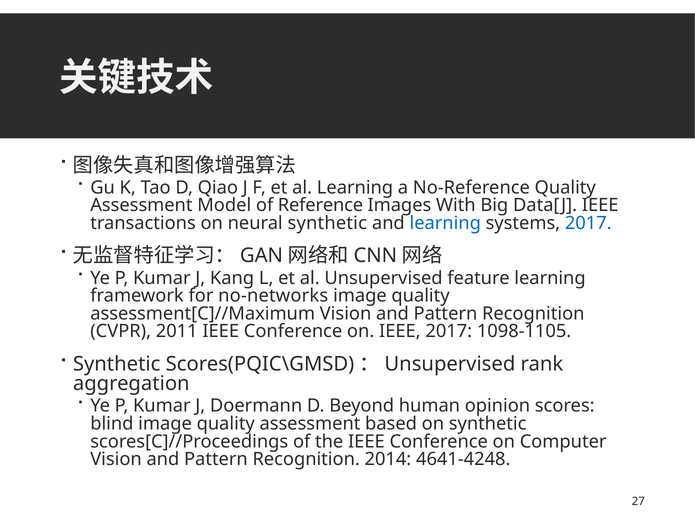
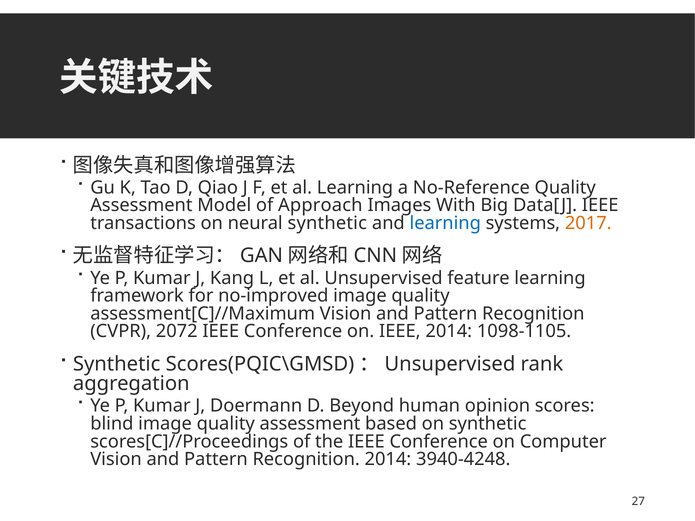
Reference: Reference -> Approach
2017 at (588, 223) colour: blue -> orange
no-networks: no-networks -> no-improved
2011: 2011 -> 2072
IEEE 2017: 2017 -> 2014
4641-4248: 4641-4248 -> 3940-4248
